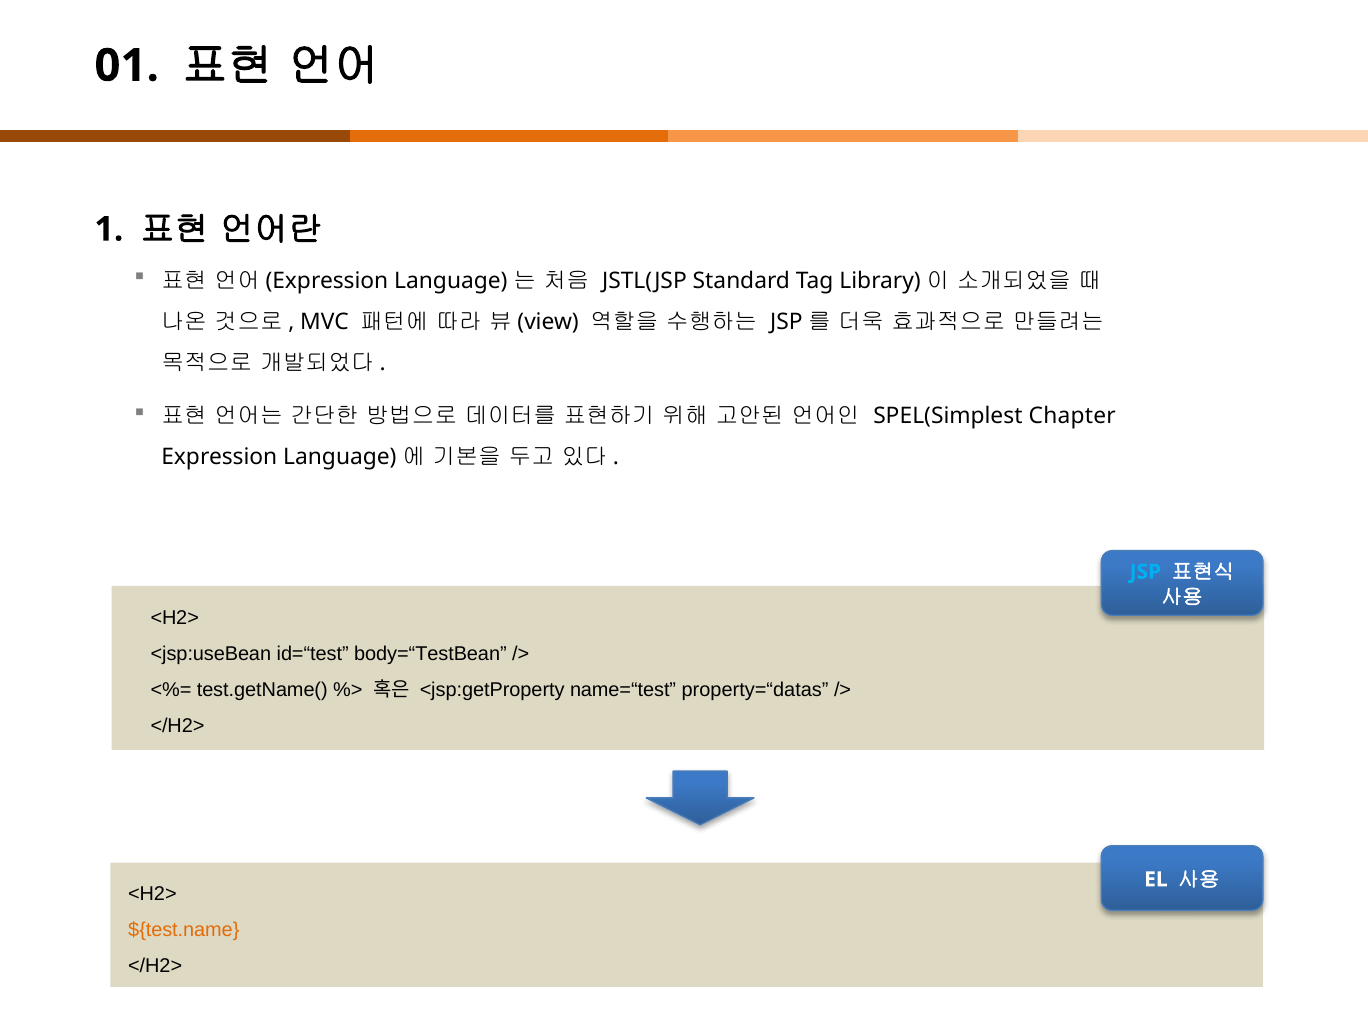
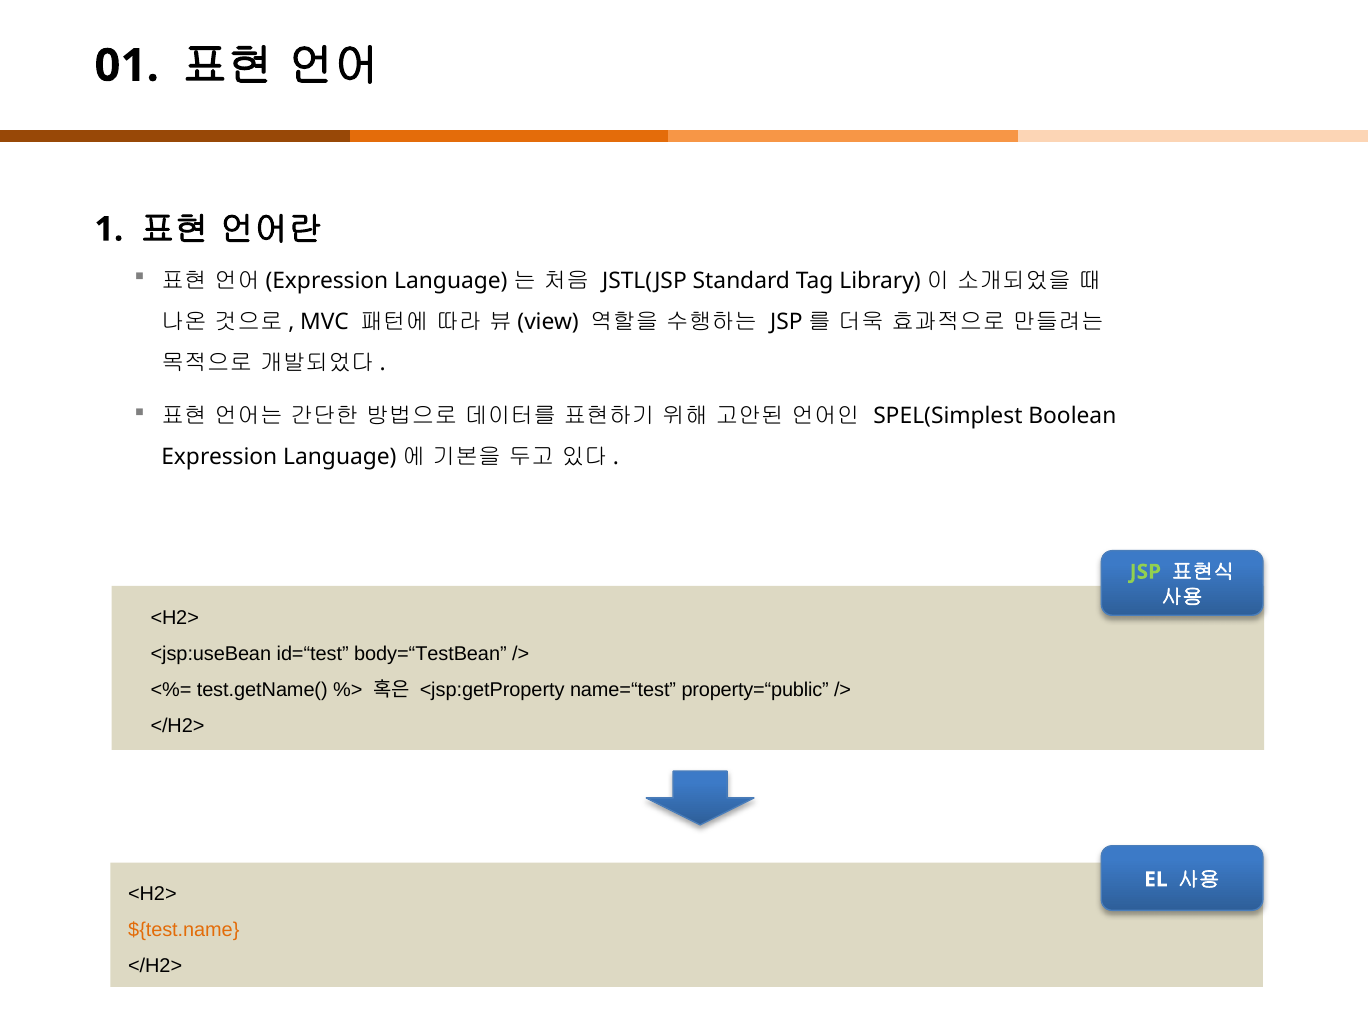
Chapter: Chapter -> Boolean
JSP colour: light blue -> light green
property=“datas: property=“datas -> property=“public
